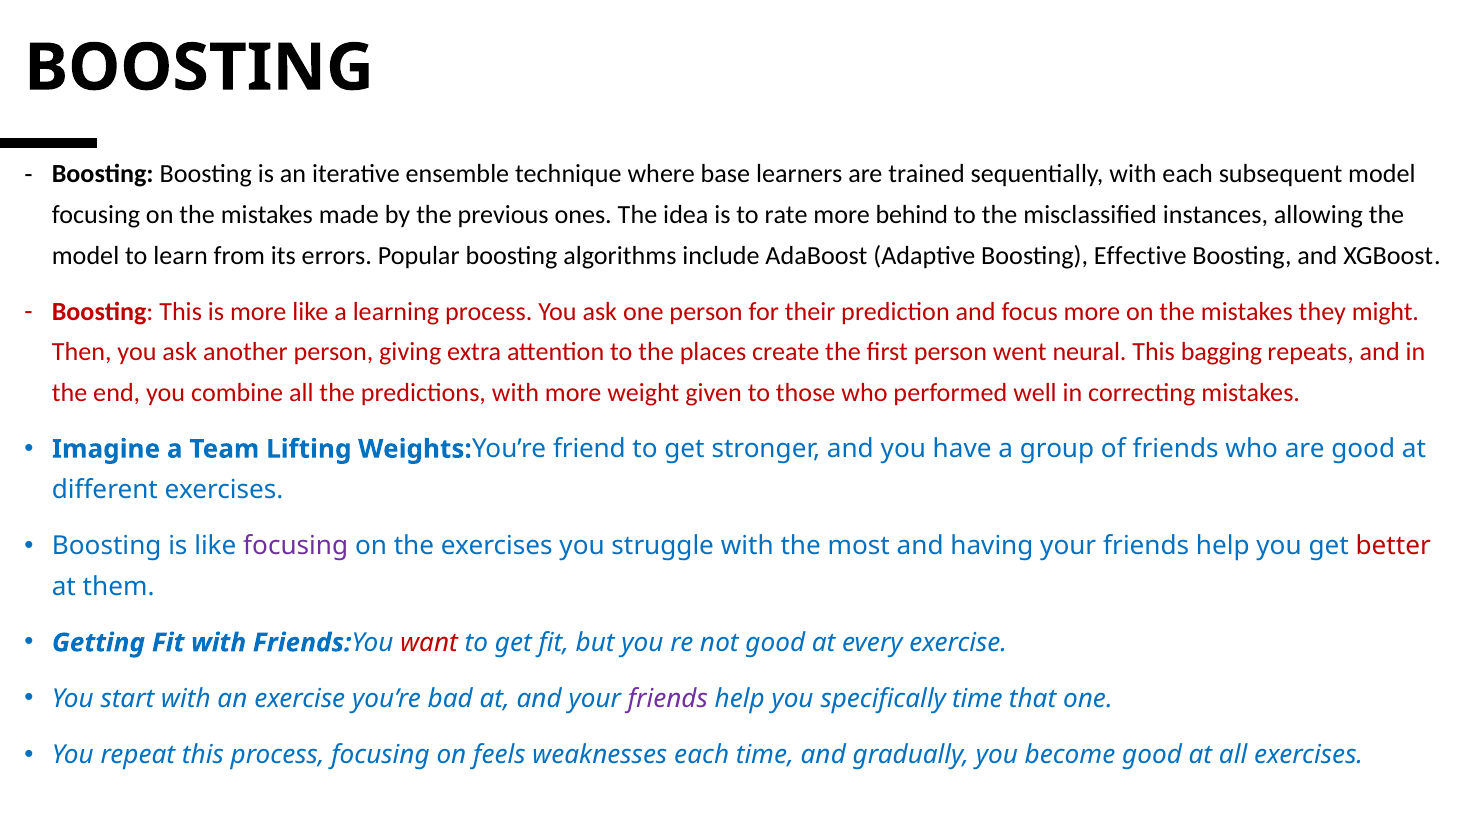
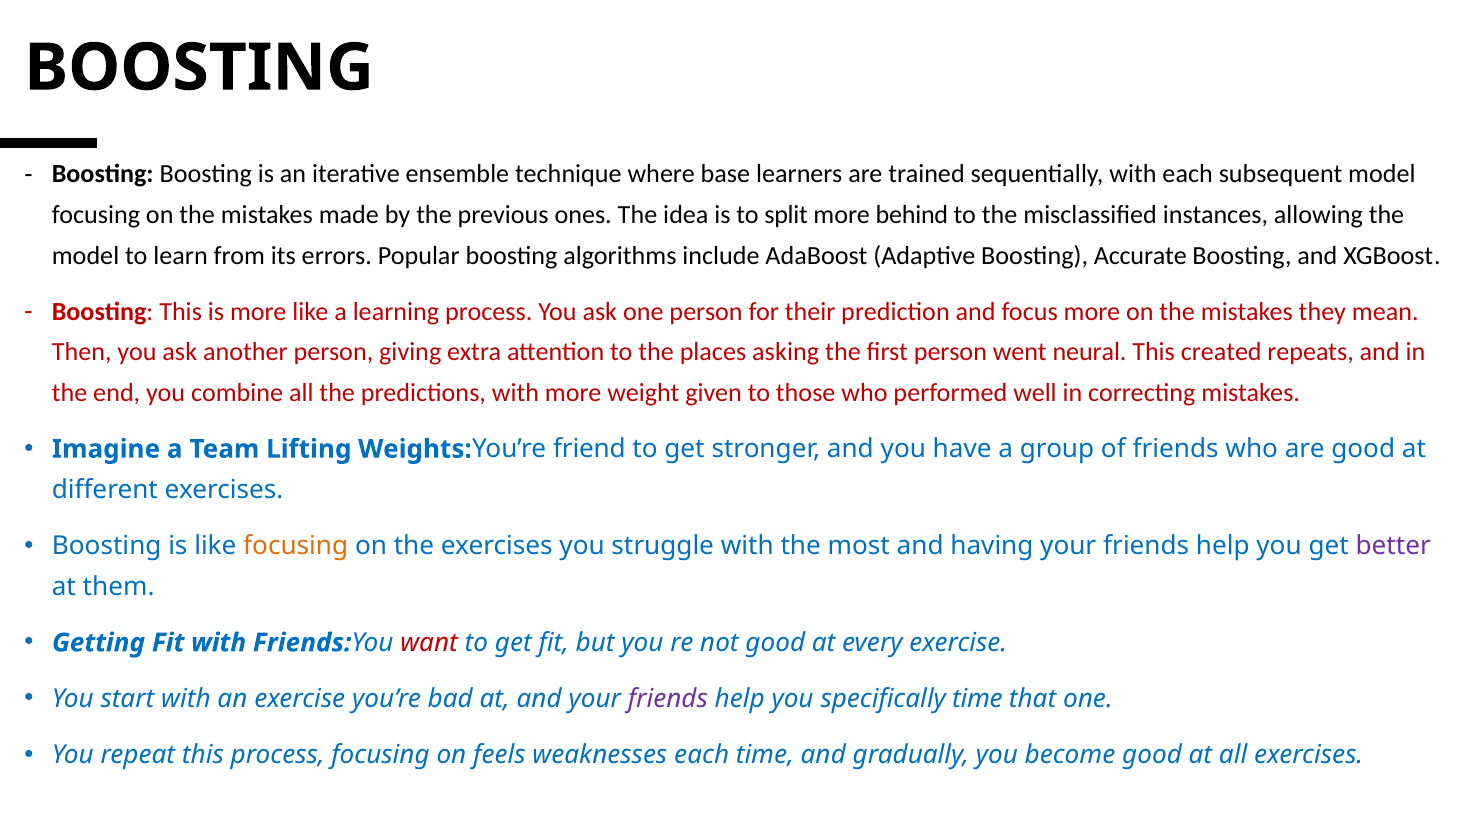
rate: rate -> split
Effective: Effective -> Accurate
might: might -> mean
create: create -> asking
bagging: bagging -> created
focusing at (296, 546) colour: purple -> orange
better colour: red -> purple
